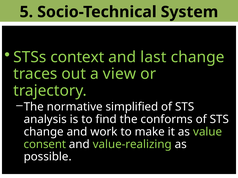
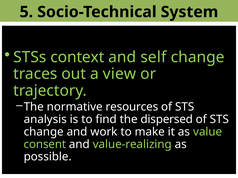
last: last -> self
simplified: simplified -> resources
conforms: conforms -> dispersed
